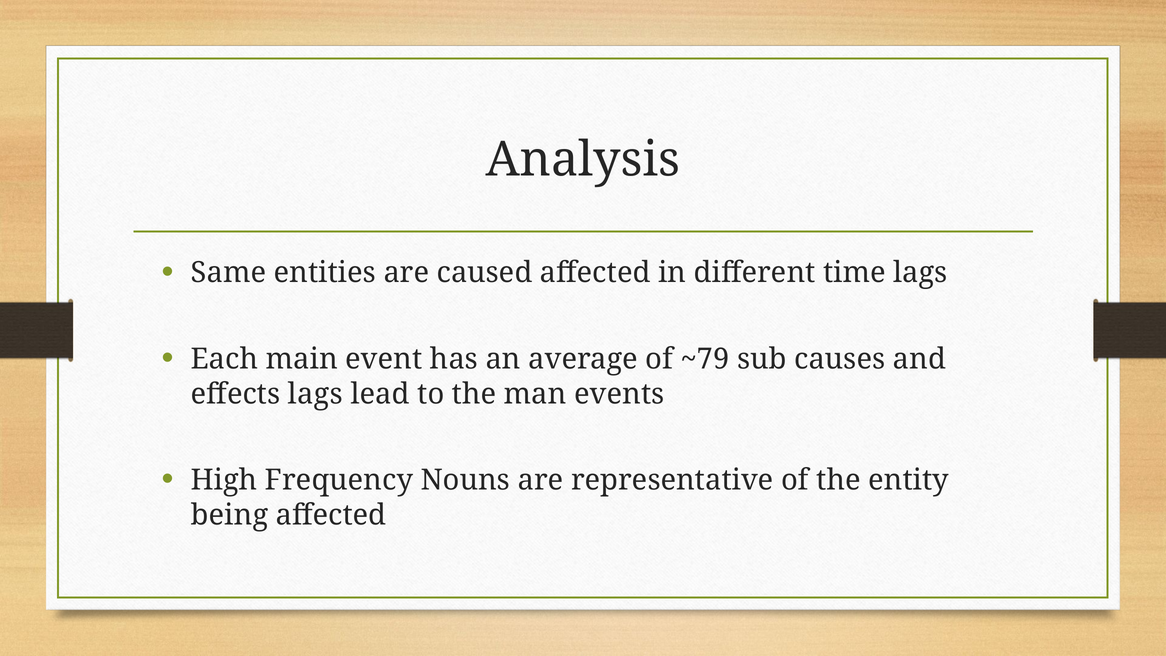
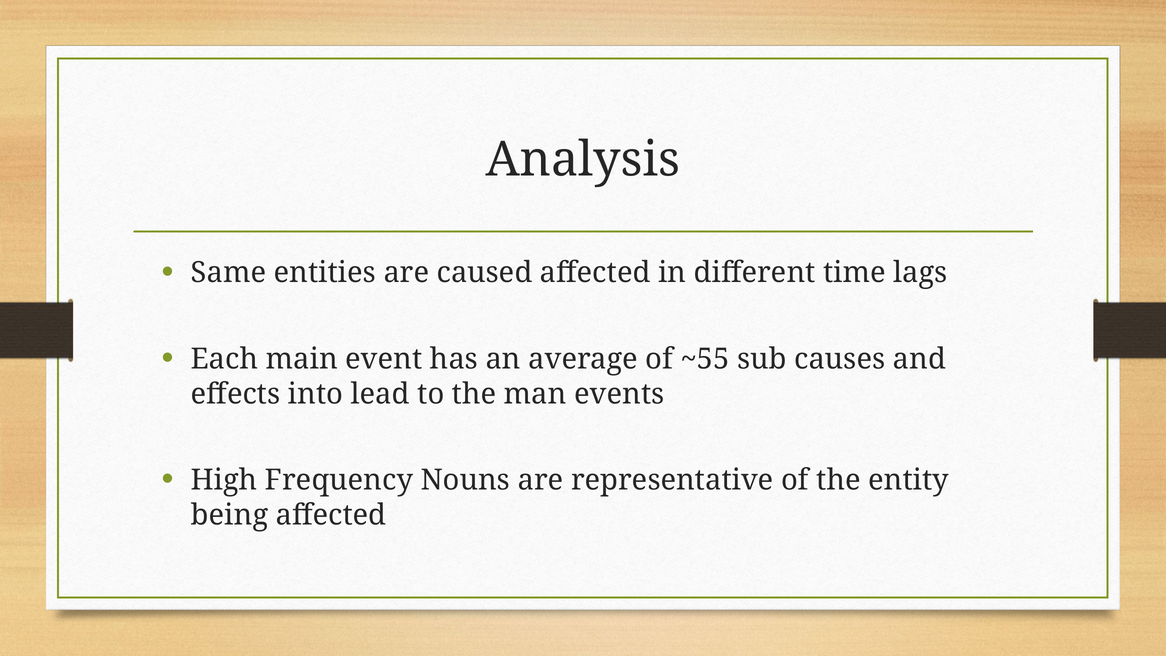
~79: ~79 -> ~55
effects lags: lags -> into
